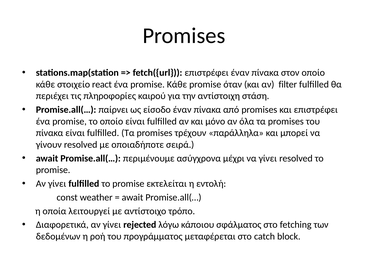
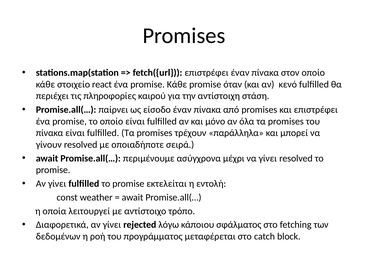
filter: filter -> κενό
